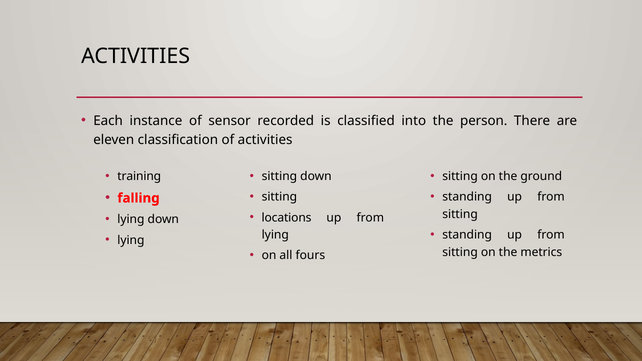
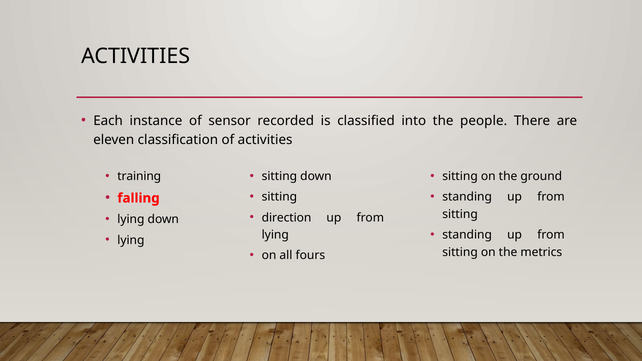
person: person -> people
locations: locations -> direction
